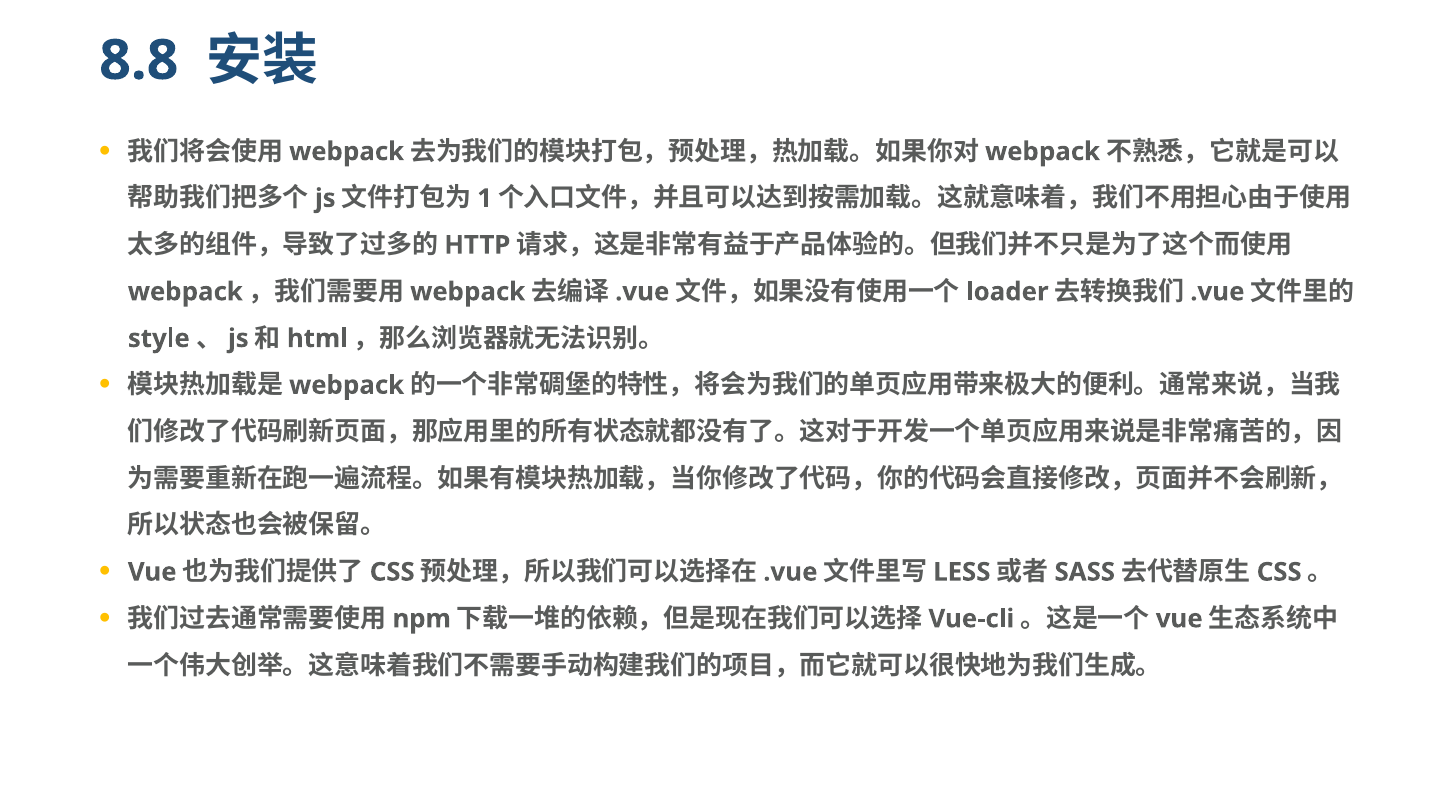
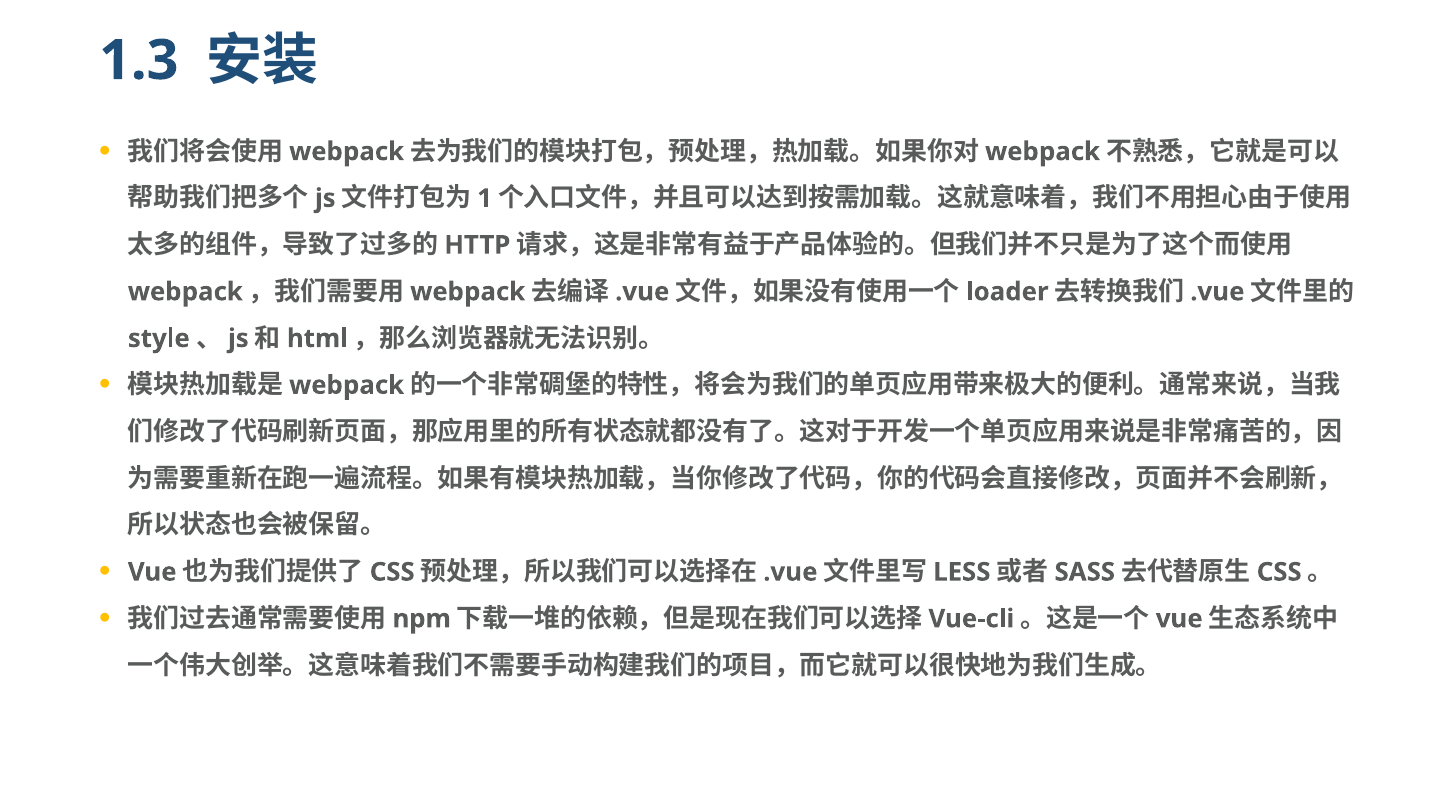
8.8: 8.8 -> 1.3
